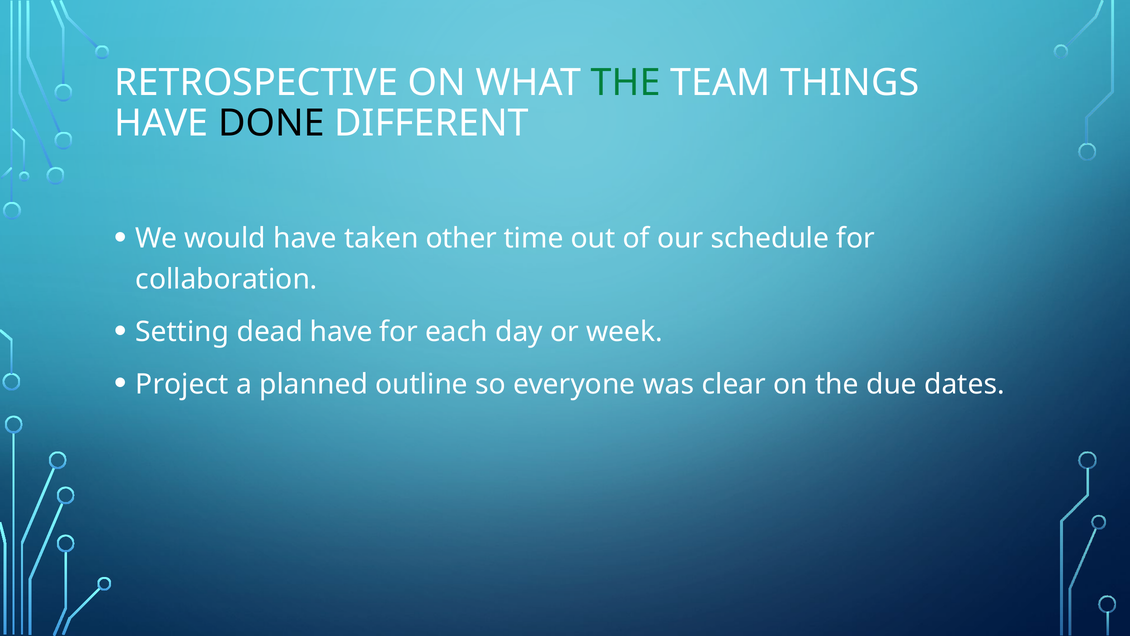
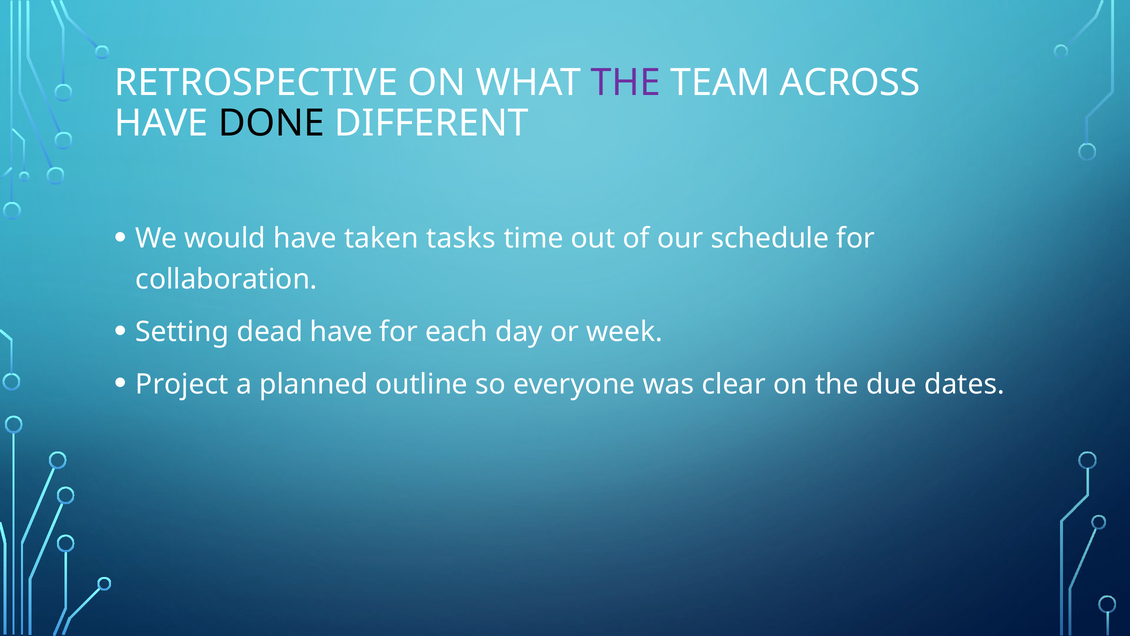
THE at (626, 83) colour: green -> purple
THINGS: THINGS -> ACROSS
other: other -> tasks
